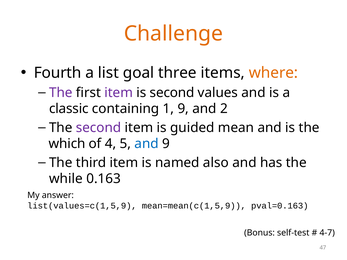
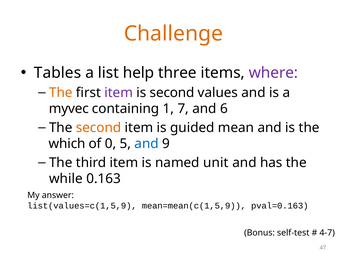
Fourth: Fourth -> Tables
goal: goal -> help
where colour: orange -> purple
The at (61, 93) colour: purple -> orange
classic: classic -> myvec
1 9: 9 -> 7
2: 2 -> 6
second at (99, 128) colour: purple -> orange
4: 4 -> 0
also: also -> unit
